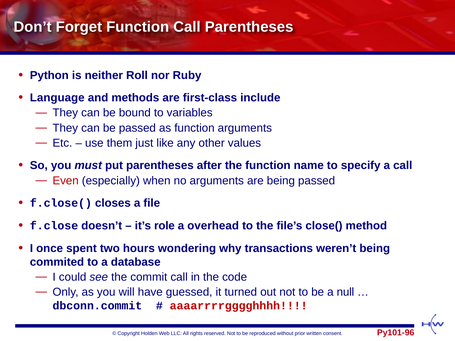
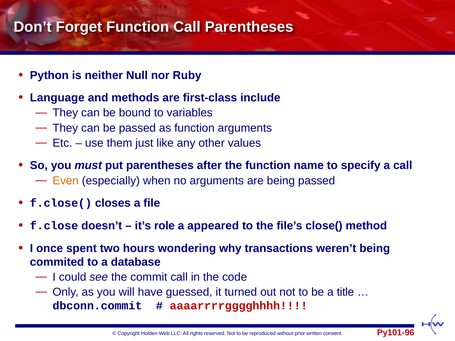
Roll: Roll -> Null
Even colour: red -> orange
overhead: overhead -> appeared
null: null -> title
